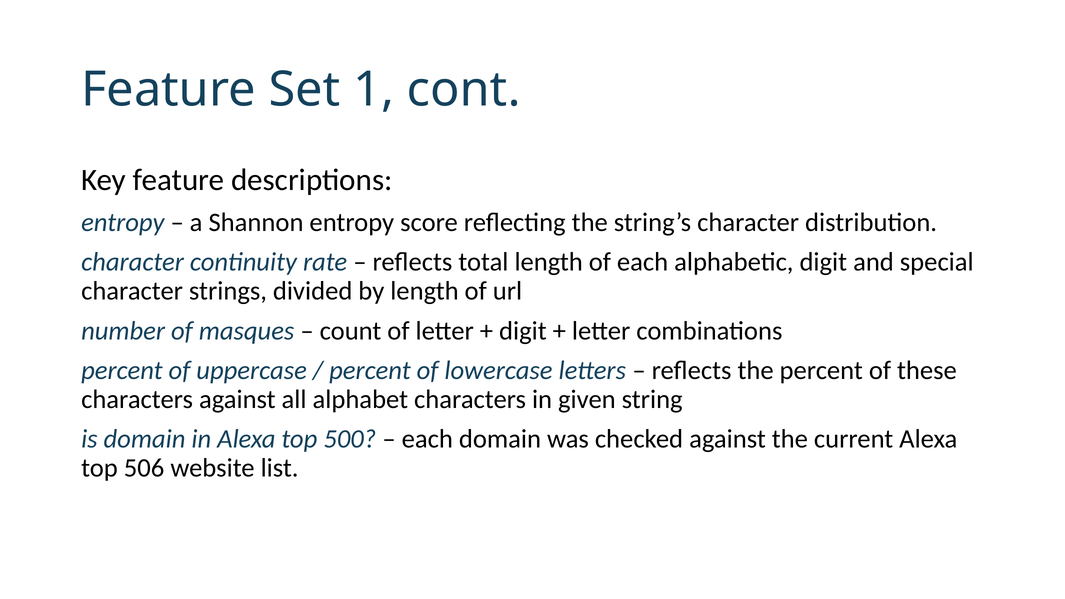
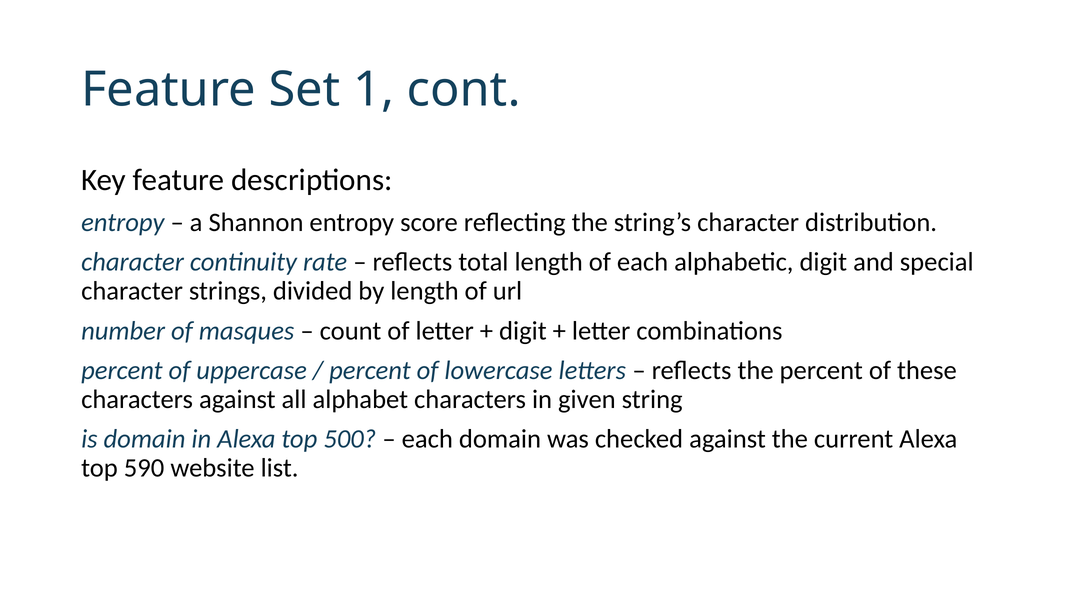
506: 506 -> 590
